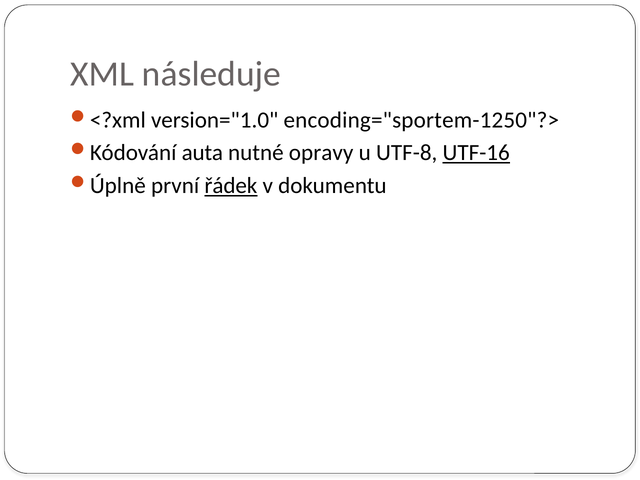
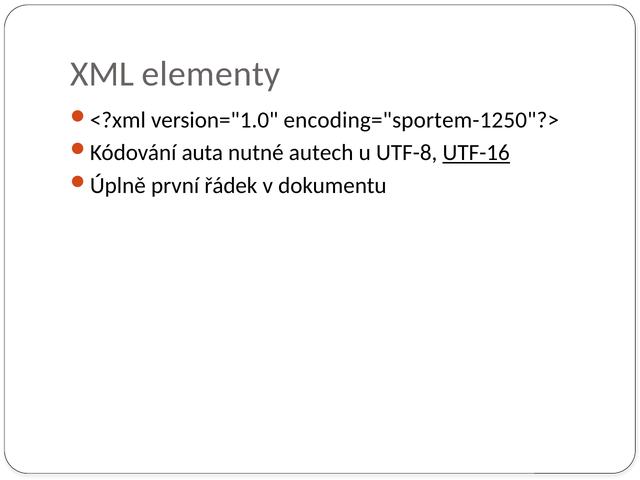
následuje: následuje -> elementy
opravy: opravy -> autech
řádek underline: present -> none
